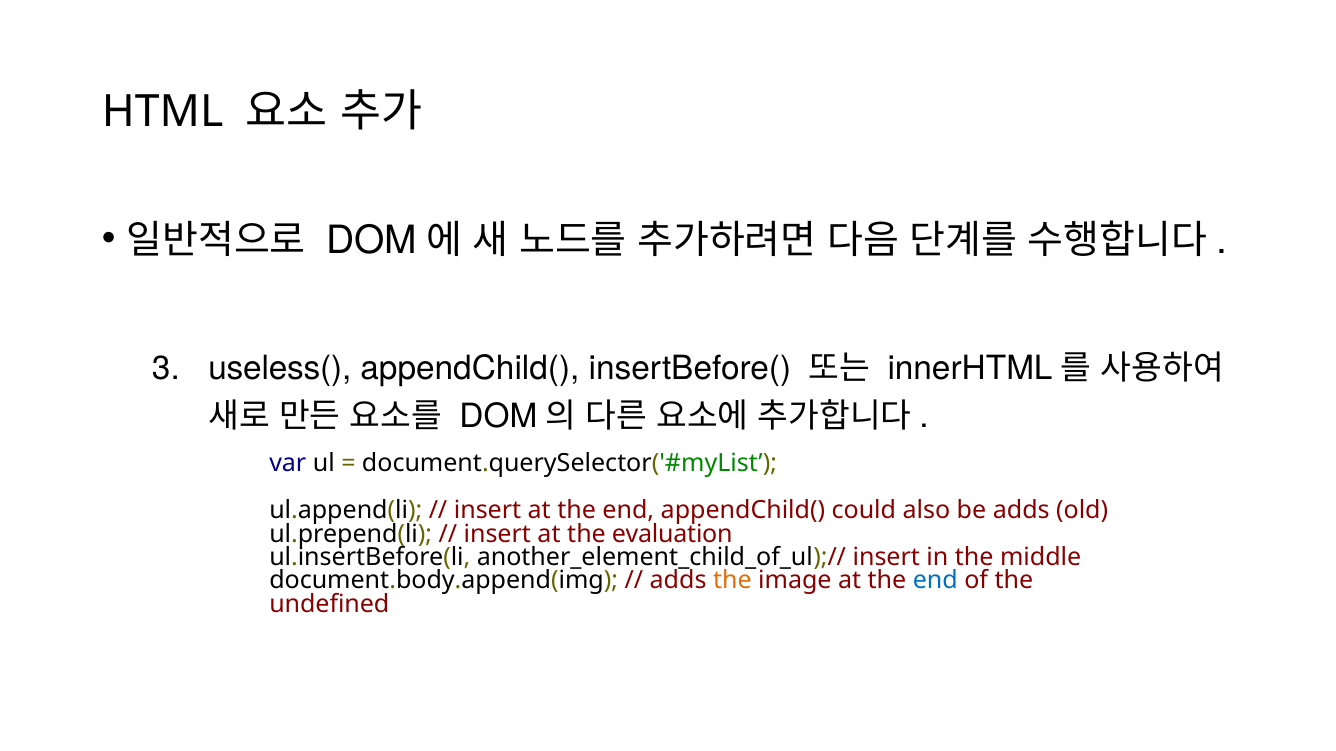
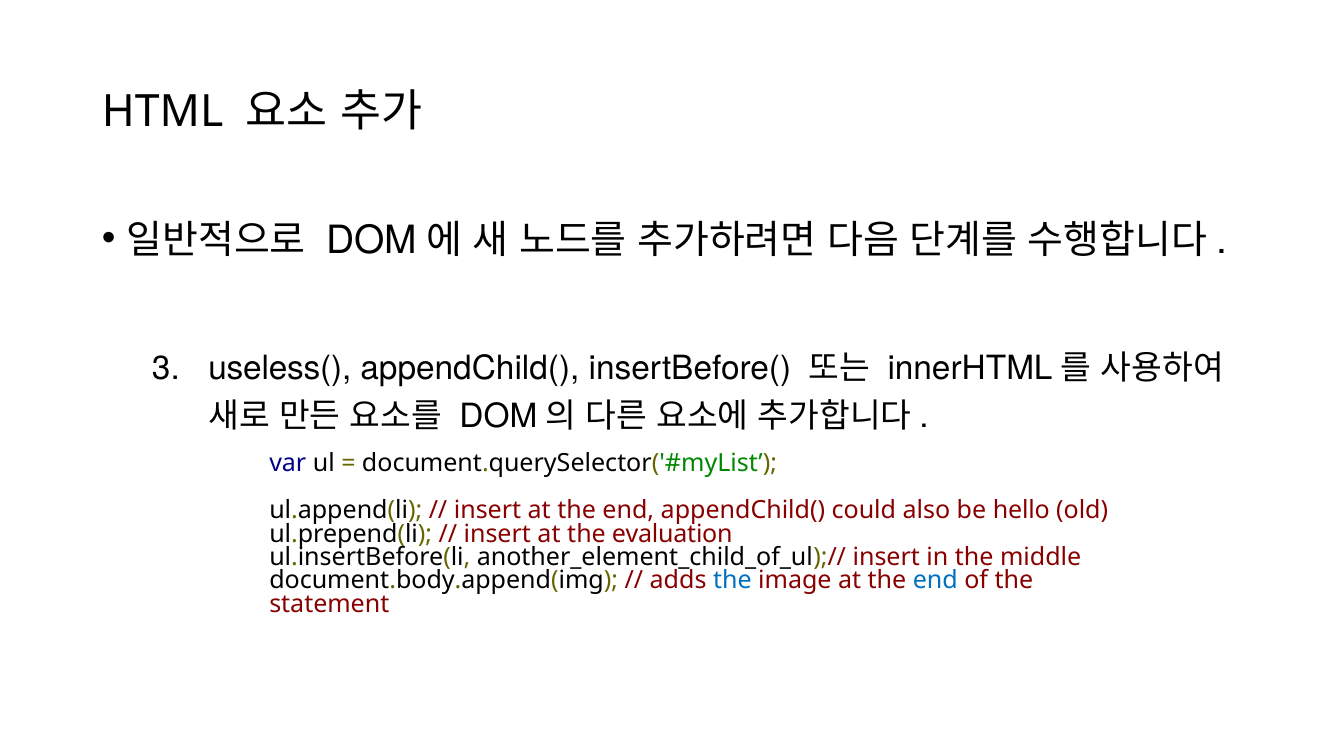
be adds: adds -> hello
the at (732, 581) colour: orange -> blue
undefined: undefined -> statement
